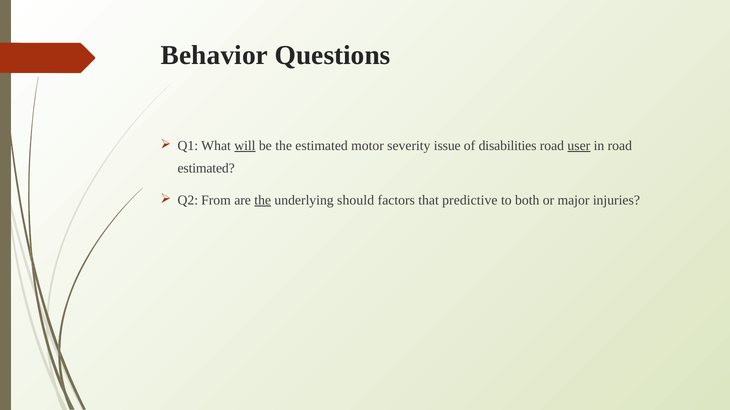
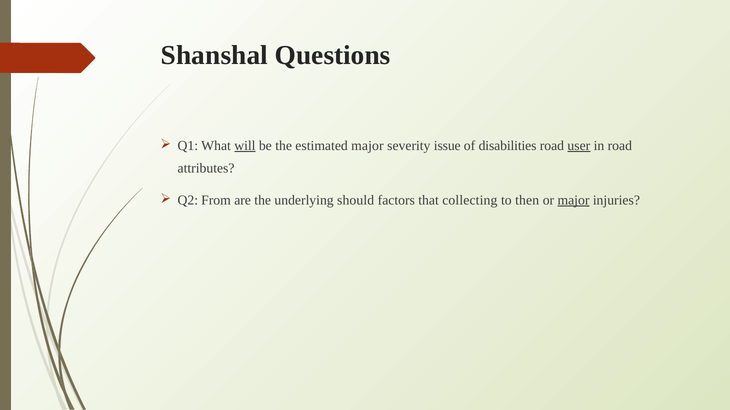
Behavior: Behavior -> Shanshal
estimated motor: motor -> major
estimated at (206, 168): estimated -> attributes
the at (263, 200) underline: present -> none
predictive: predictive -> collecting
both: both -> then
major at (573, 200) underline: none -> present
